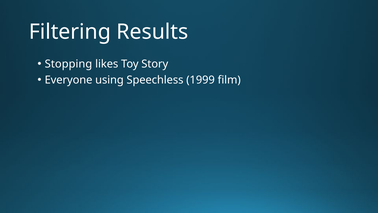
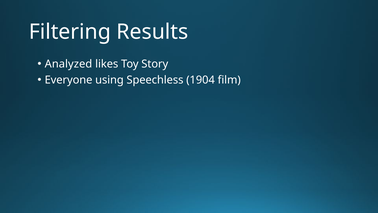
Stopping: Stopping -> Analyzed
1999: 1999 -> 1904
